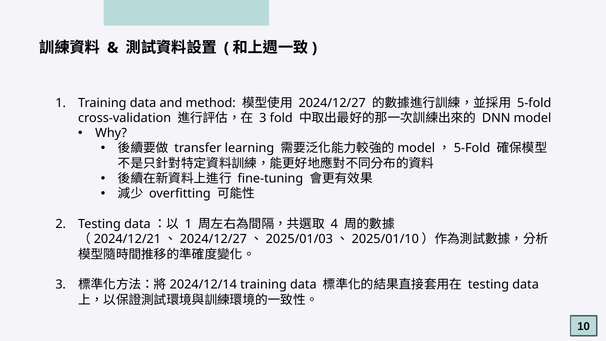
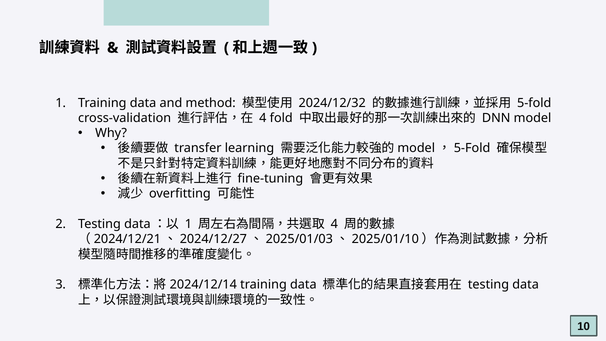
2024/12/27 at (332, 103): 2024/12/27 -> 2024/12/32
3 at (263, 118): 3 -> 4
